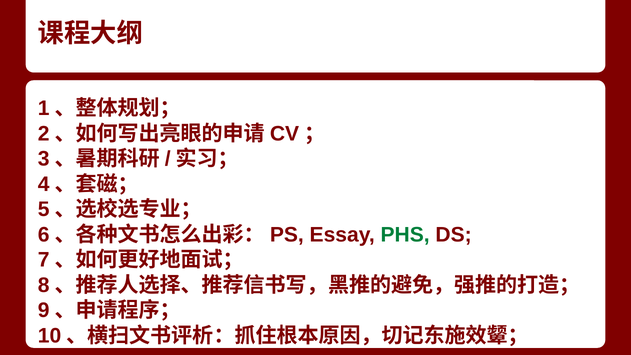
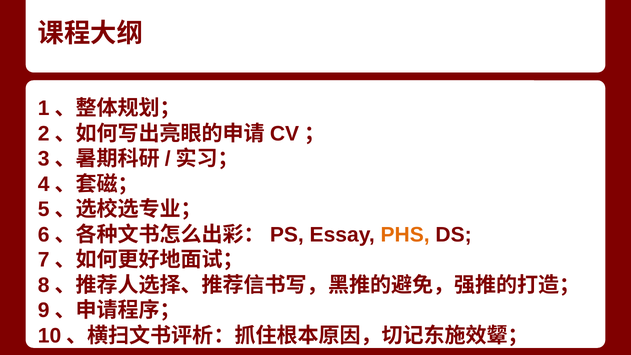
PHS colour: green -> orange
